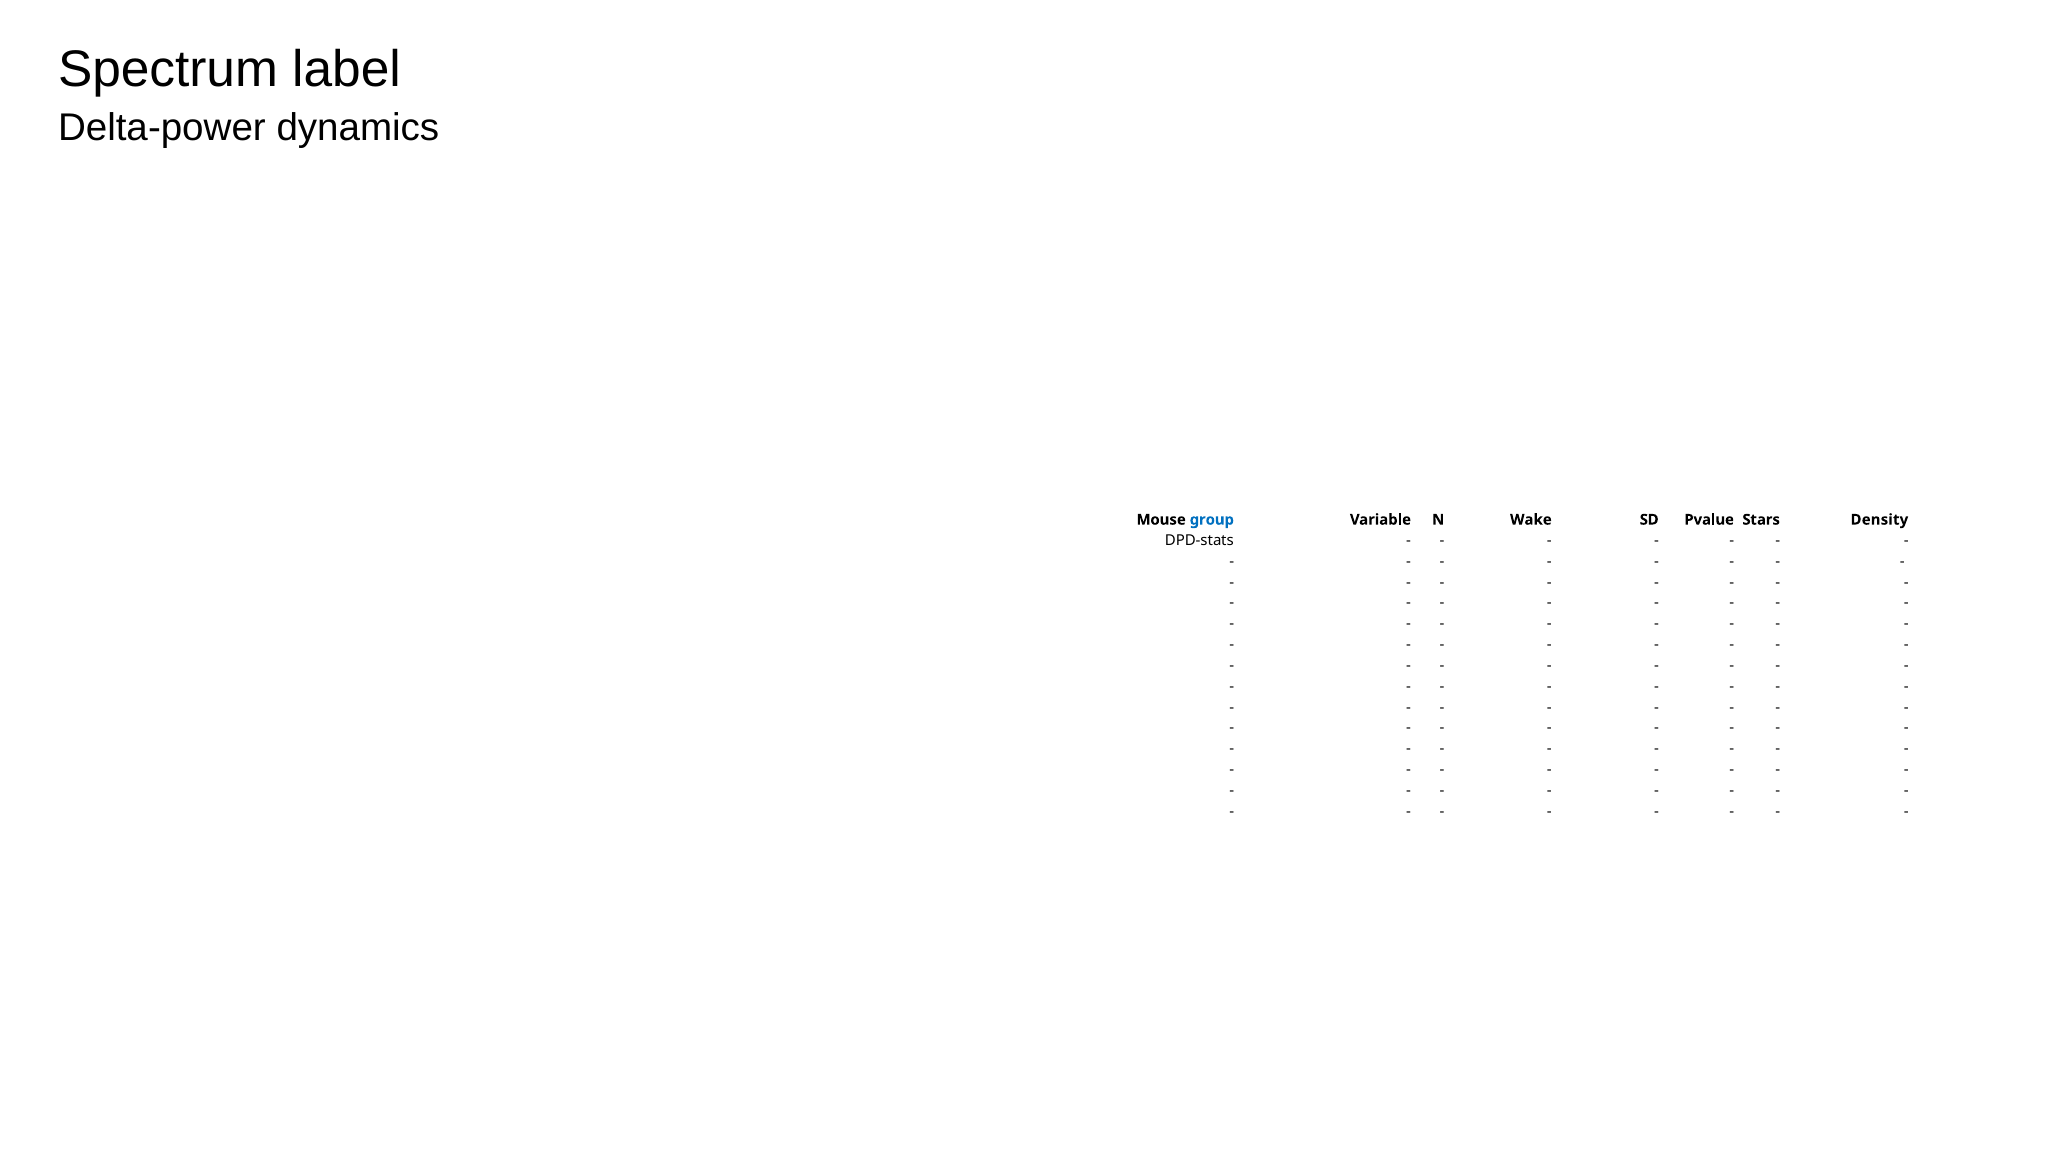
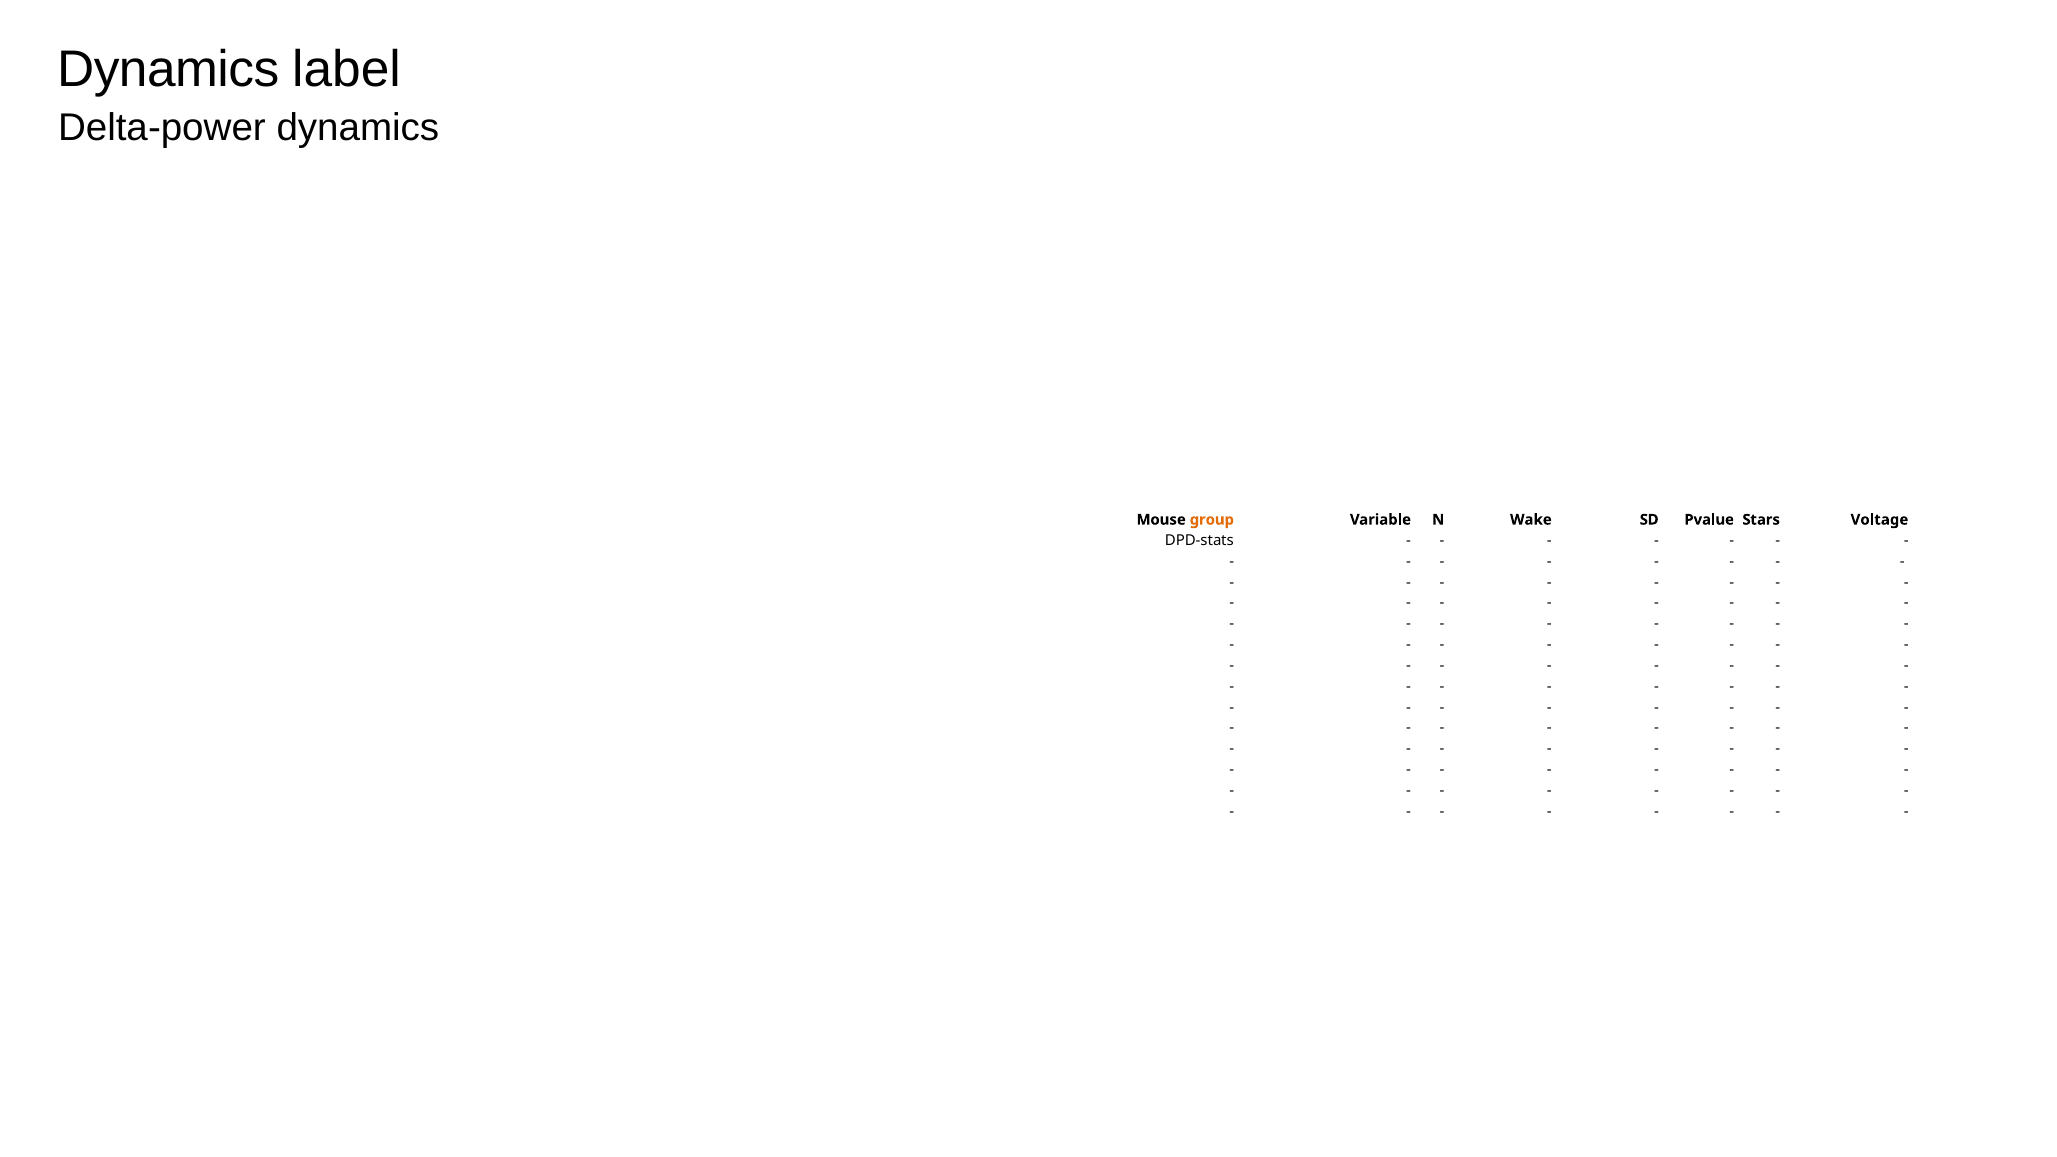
Spectrum at (168, 70): Spectrum -> Dynamics
group colour: blue -> orange
Density: Density -> Voltage
